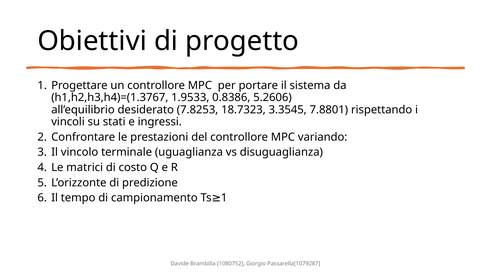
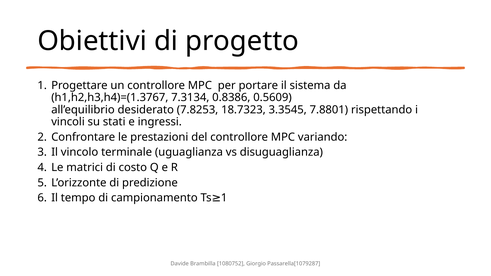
1.9533: 1.9533 -> 7.3134
5.2606: 5.2606 -> 0.5609
